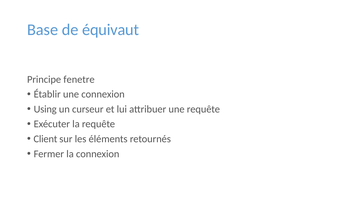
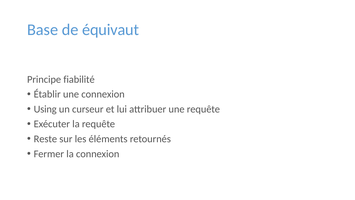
fenetre: fenetre -> fiabilité
Client: Client -> Reste
